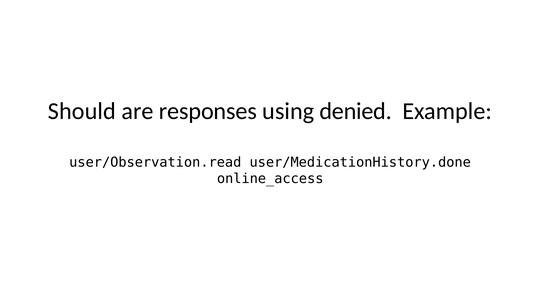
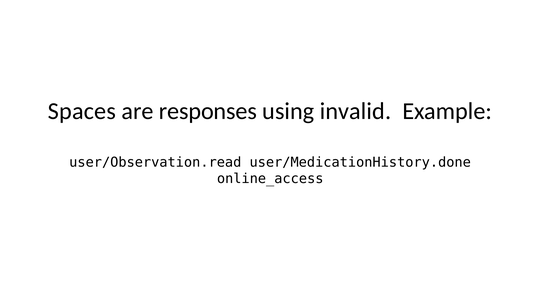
Should: Should -> Spaces
denied: denied -> invalid
